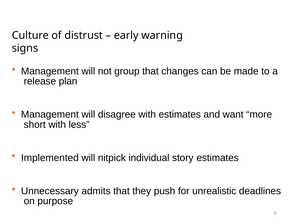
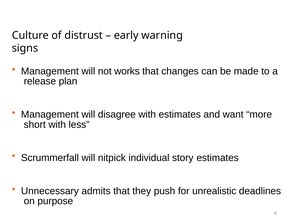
group: group -> works
Implemented: Implemented -> Scrummerfall
